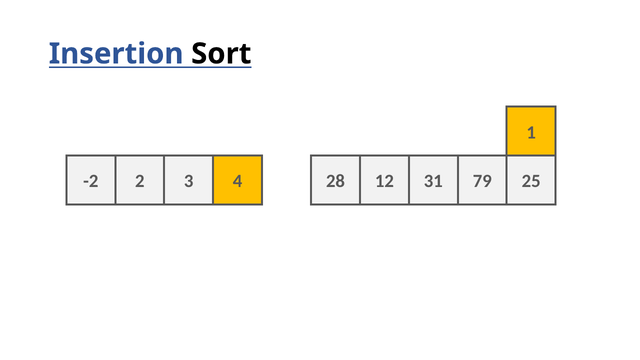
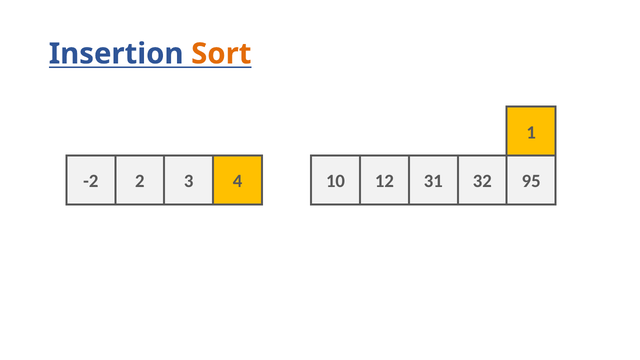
Sort colour: black -> orange
28: 28 -> 10
79: 79 -> 32
25: 25 -> 95
